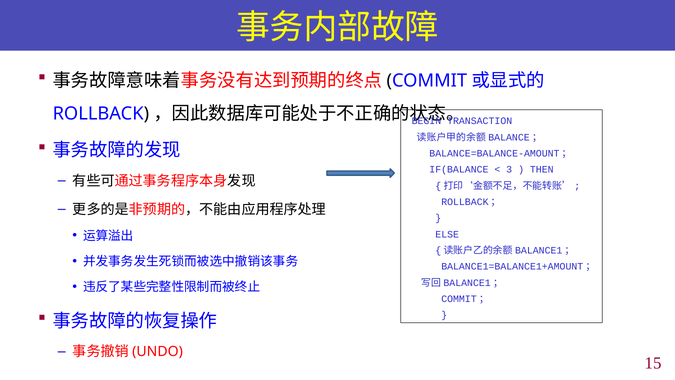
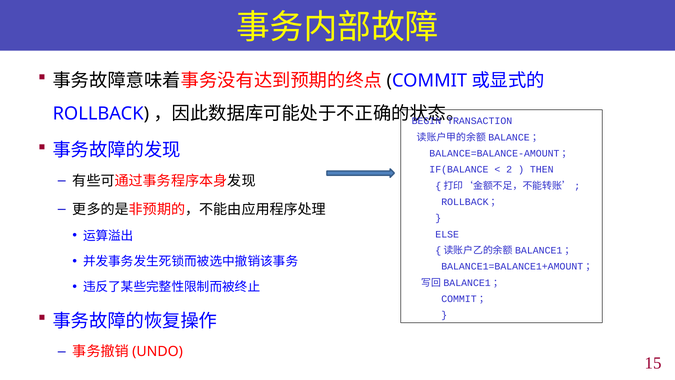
3: 3 -> 2
